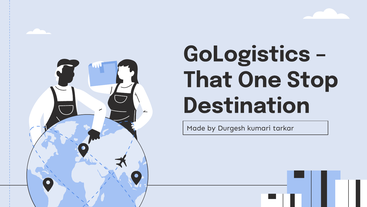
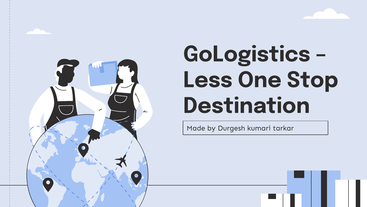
That: That -> Less
